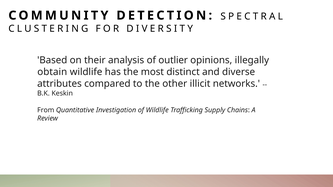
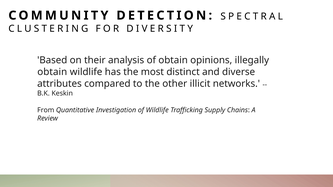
of outlier: outlier -> obtain
